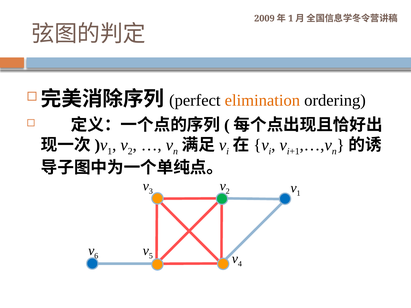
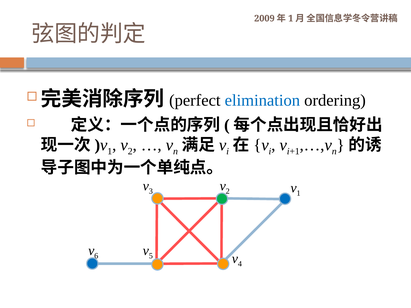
elimination colour: orange -> blue
